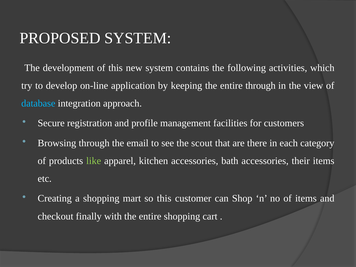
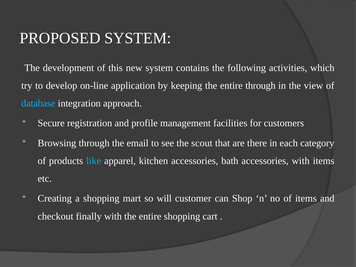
like colour: light green -> light blue
accessories their: their -> with
so this: this -> will
